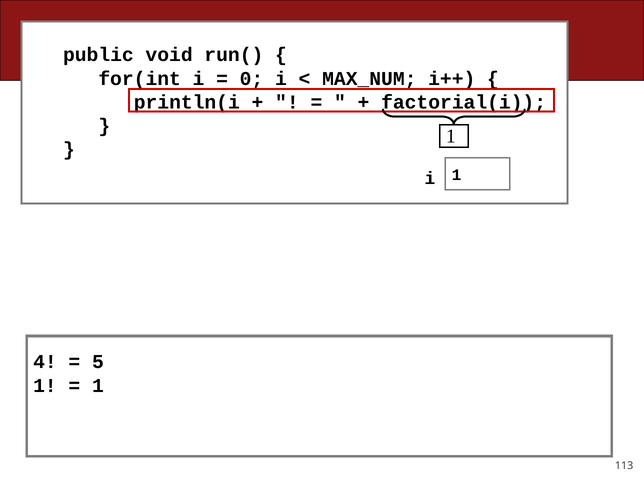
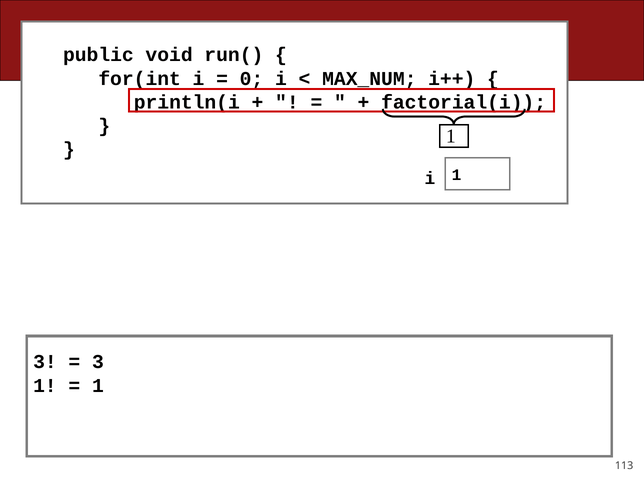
4 at (45, 362): 4 -> 3
5 at (98, 362): 5 -> 3
